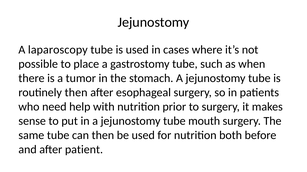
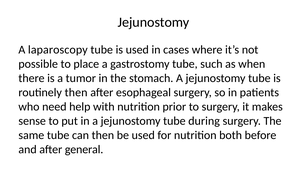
mouth: mouth -> during
patient: patient -> general
